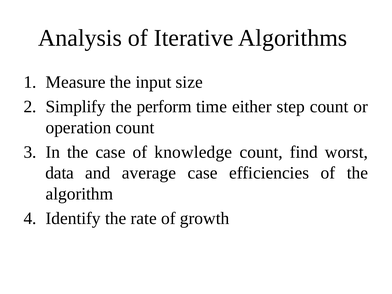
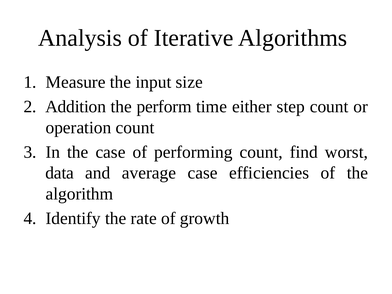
Simplify: Simplify -> Addition
knowledge: knowledge -> performing
